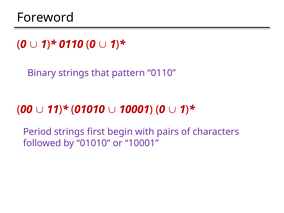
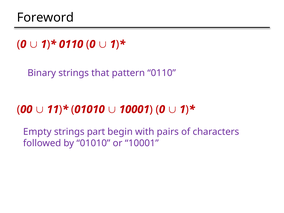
Period: Period -> Empty
first: first -> part
